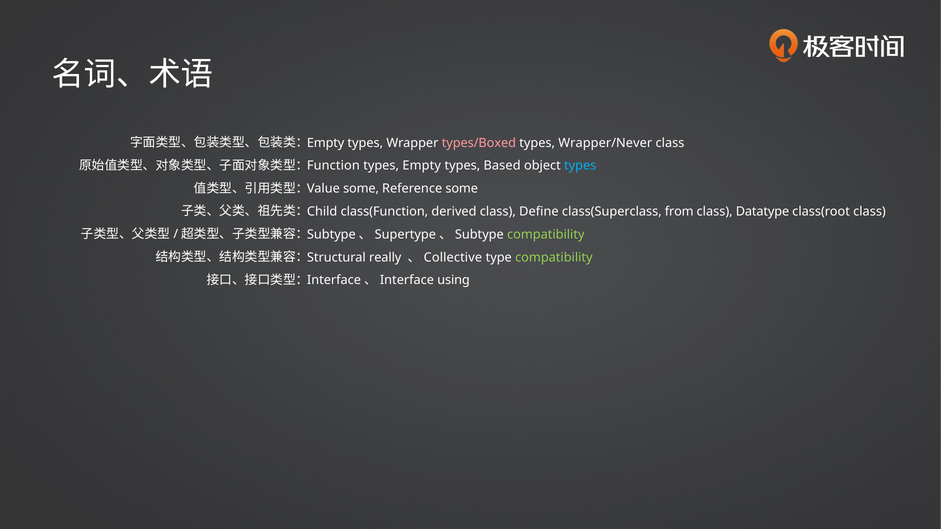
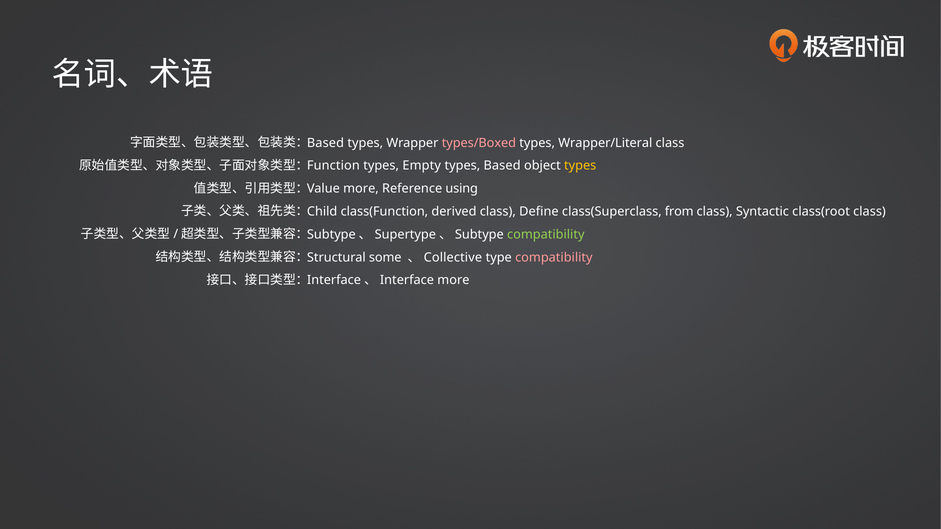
Empty at (326, 143): Empty -> Based
Wrapper/Never: Wrapper/Never -> Wrapper/Literal
types at (580, 166) colour: light blue -> yellow
Value some: some -> more
Reference some: some -> using
Datatype: Datatype -> Syntactic
really: really -> some
compatibility at (554, 258) colour: light green -> pink
using at (454, 280): using -> more
